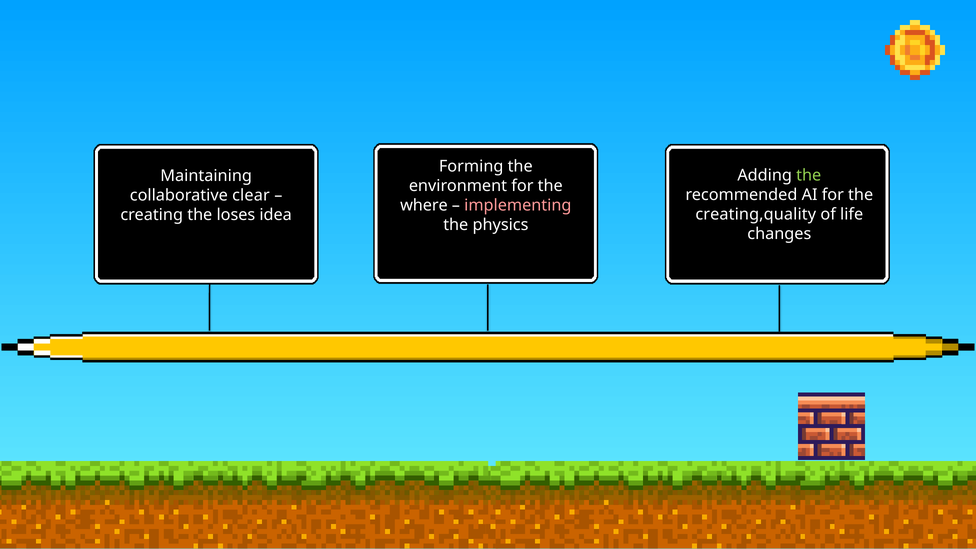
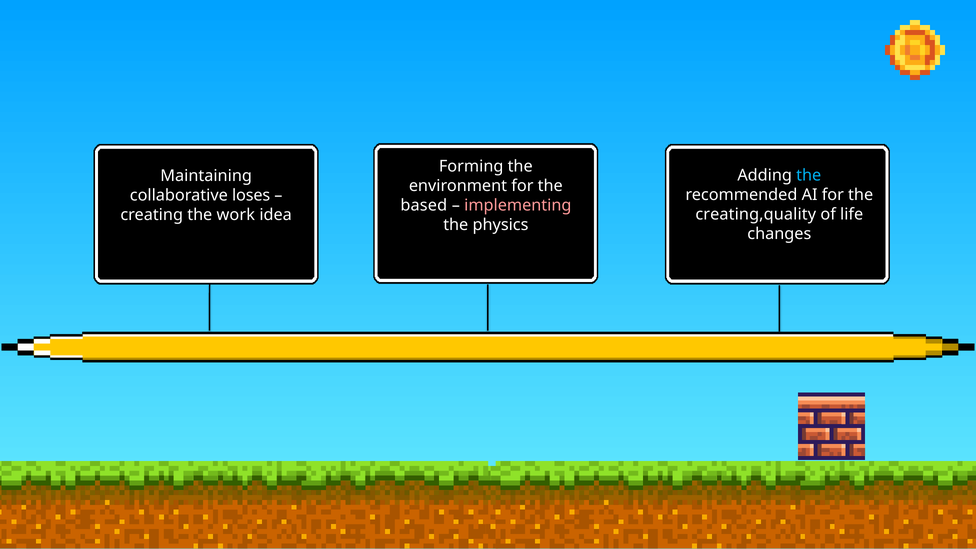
the at (809, 175) colour: light green -> light blue
clear: clear -> loses
where: where -> based
loses: loses -> work
